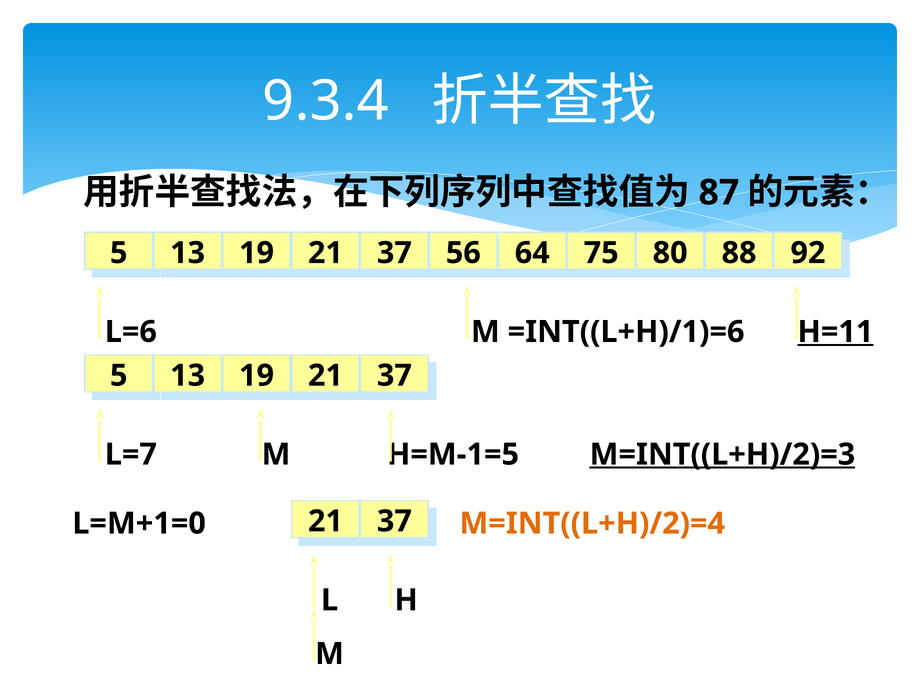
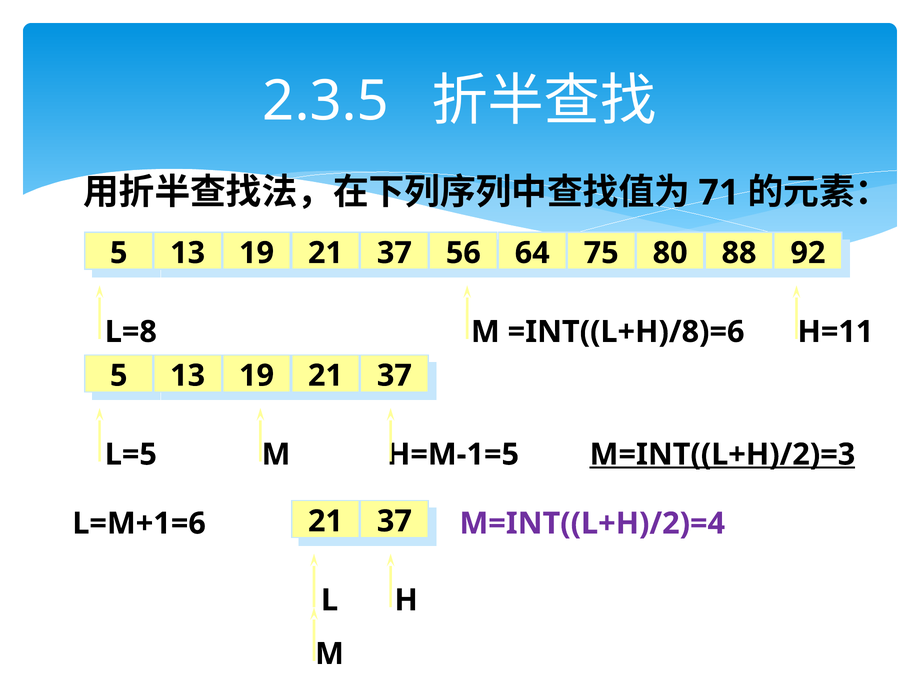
9.3.4: 9.3.4 -> 2.3.5
87: 87 -> 71
L=6: L=6 -> L=8
=INT((L+H)/1)=6: =INT((L+H)/1)=6 -> =INT((L+H)/8)=6
H=11 underline: present -> none
L=7: L=7 -> L=5
L=M+1=0: L=M+1=0 -> L=M+1=6
M=INT((L+H)/2)=4 colour: orange -> purple
